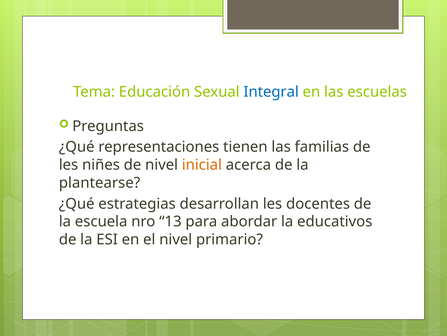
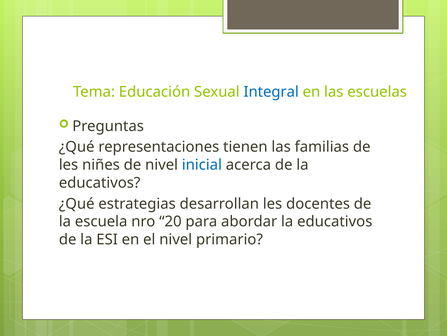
inicial colour: orange -> blue
plantearse at (100, 182): plantearse -> educativos
13: 13 -> 20
